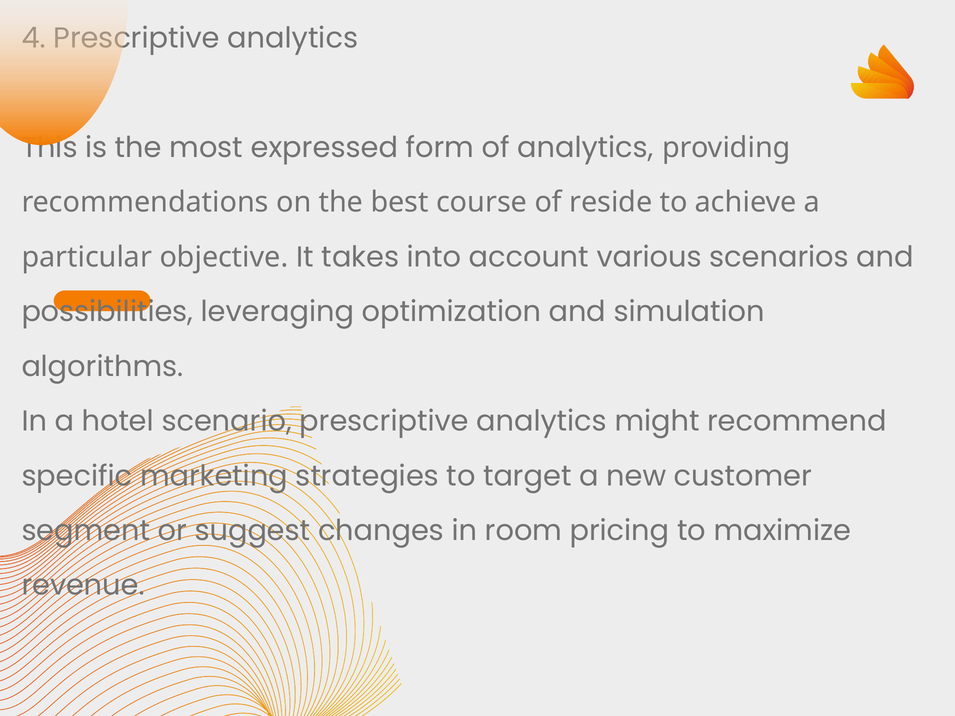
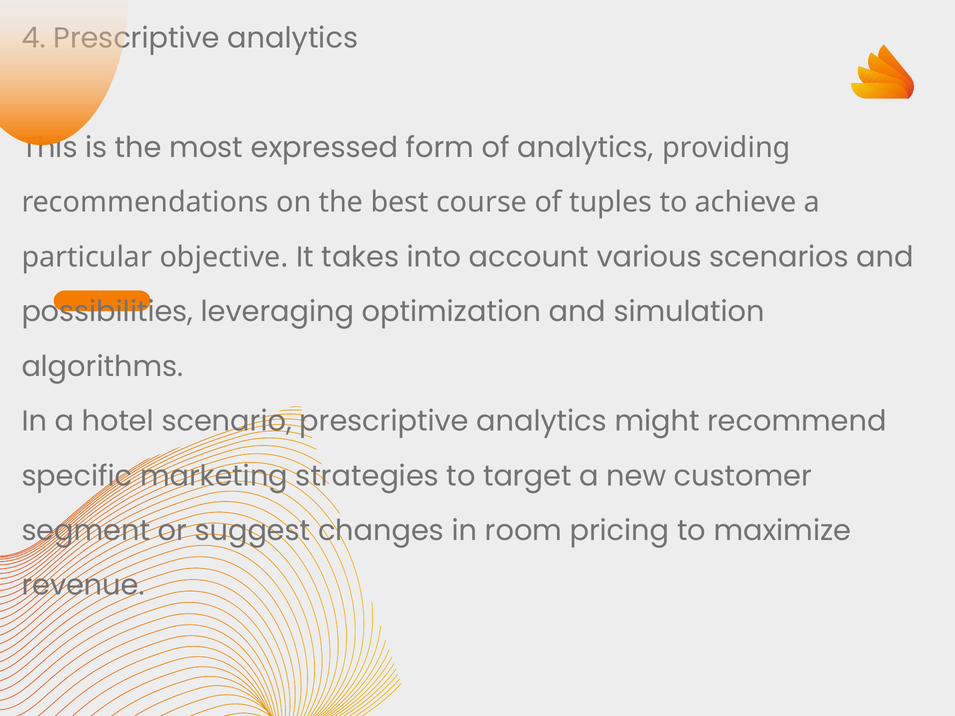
reside: reside -> tuples
